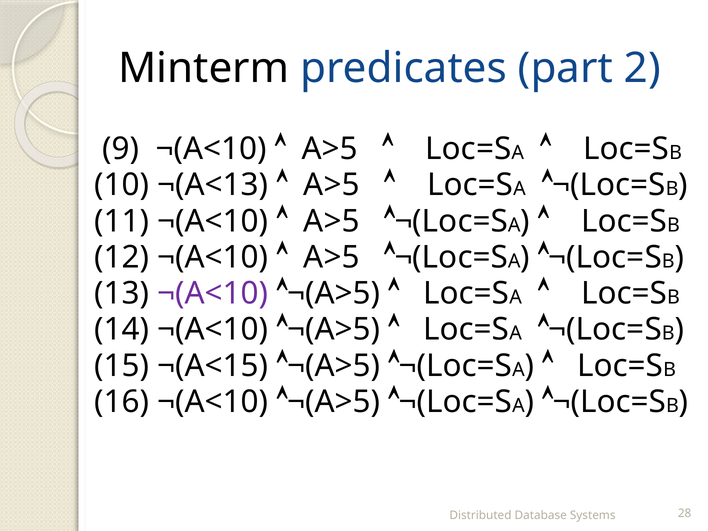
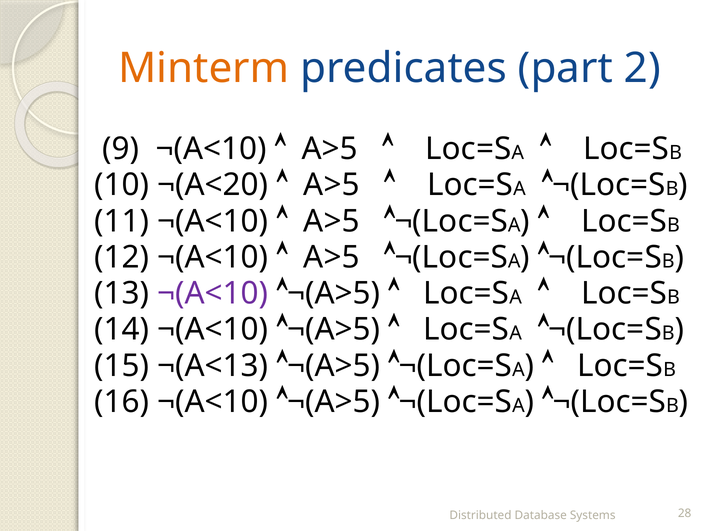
Minterm colour: black -> orange
¬(A<13: ¬(A<13 -> ¬(A<20
¬(A<15: ¬(A<15 -> ¬(A<13
